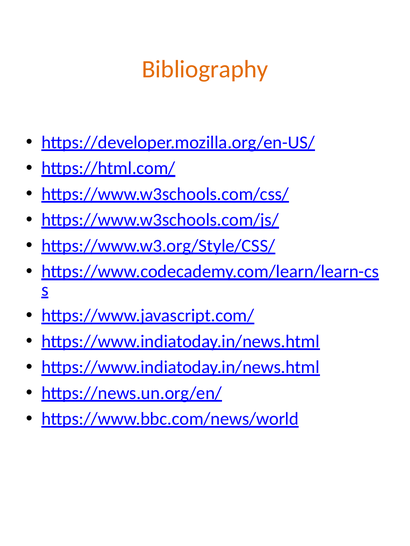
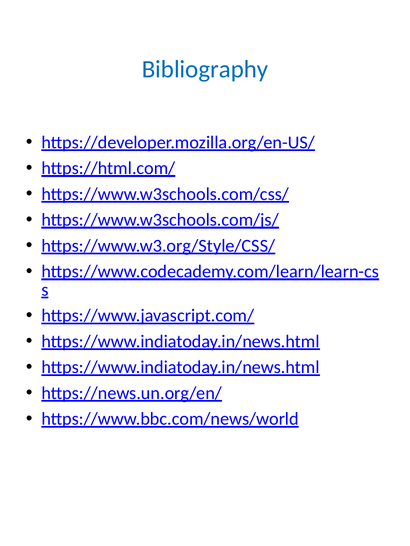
Bibliography colour: orange -> blue
